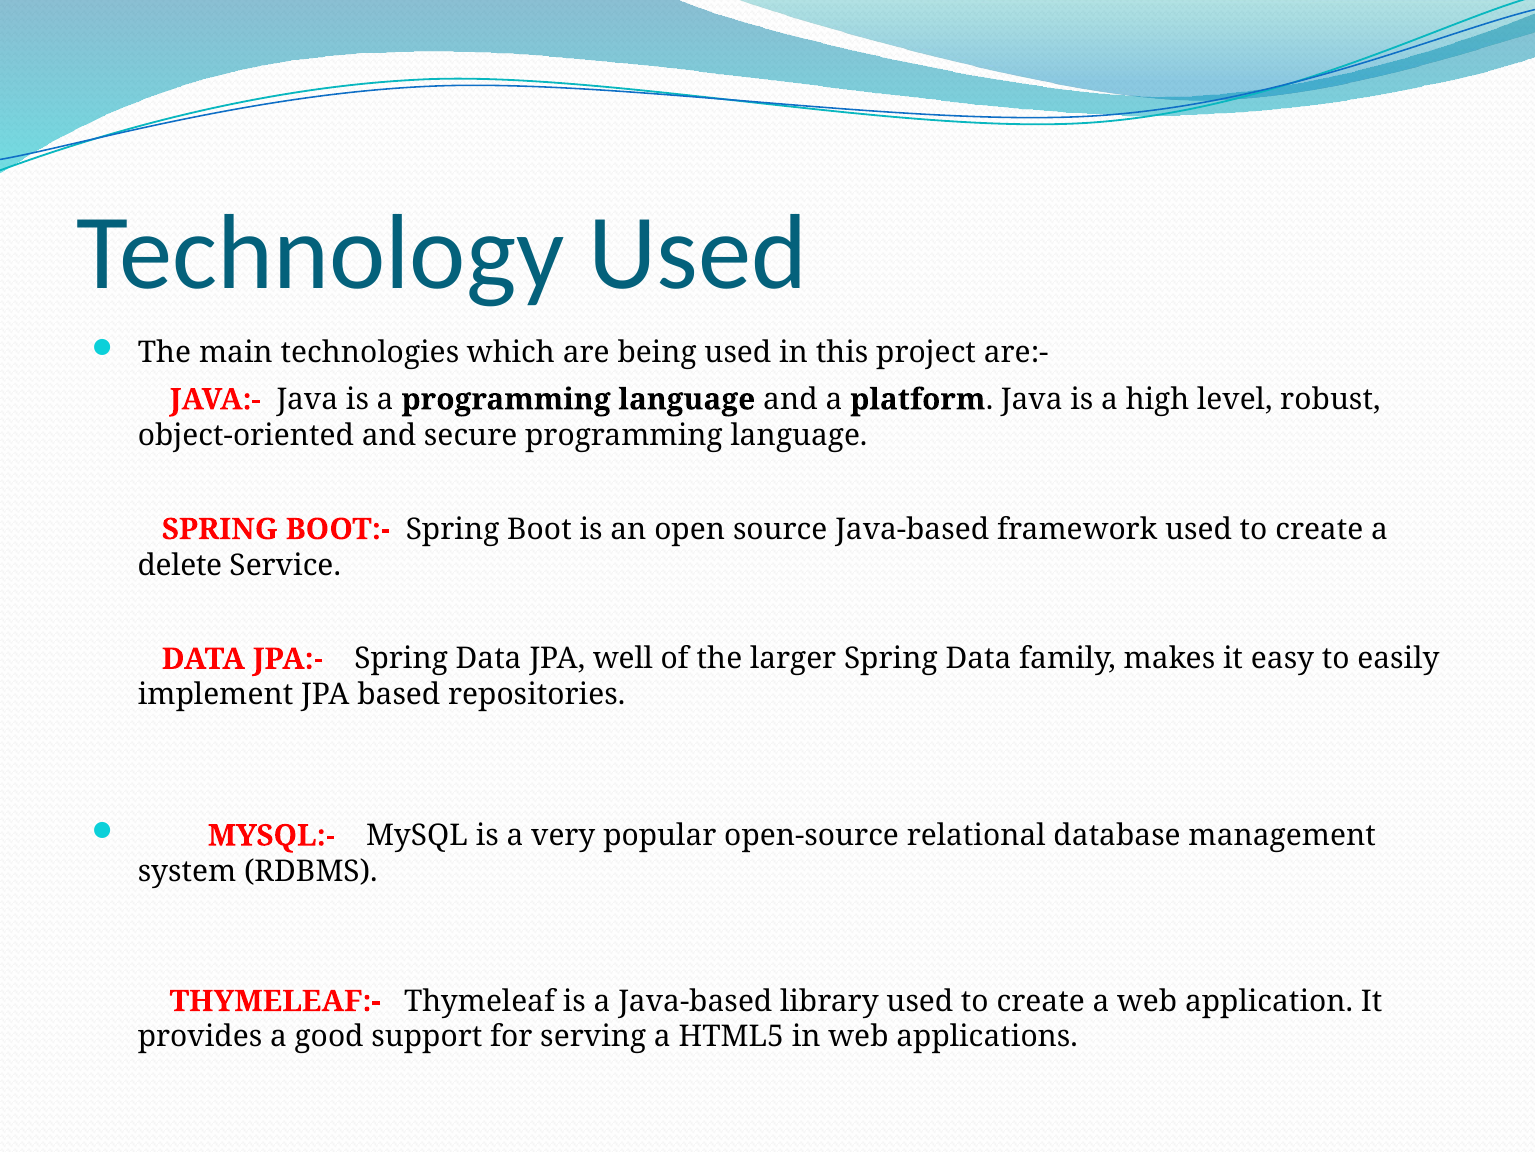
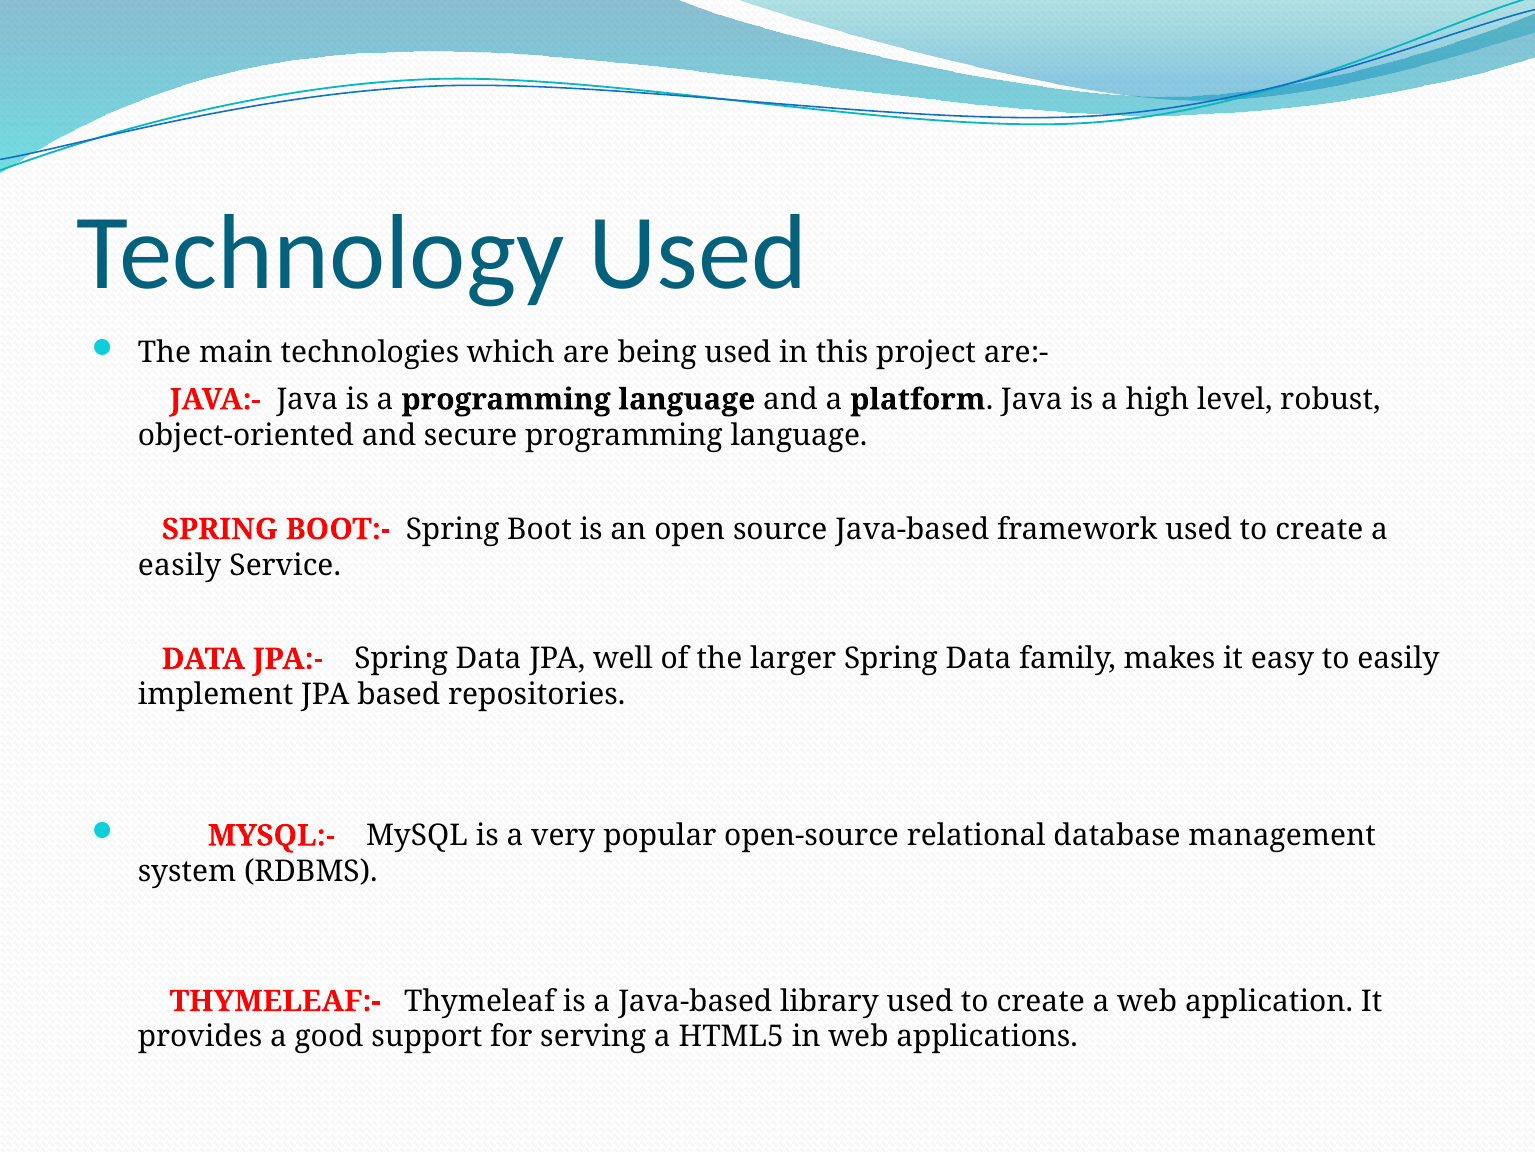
delete at (180, 565): delete -> easily
